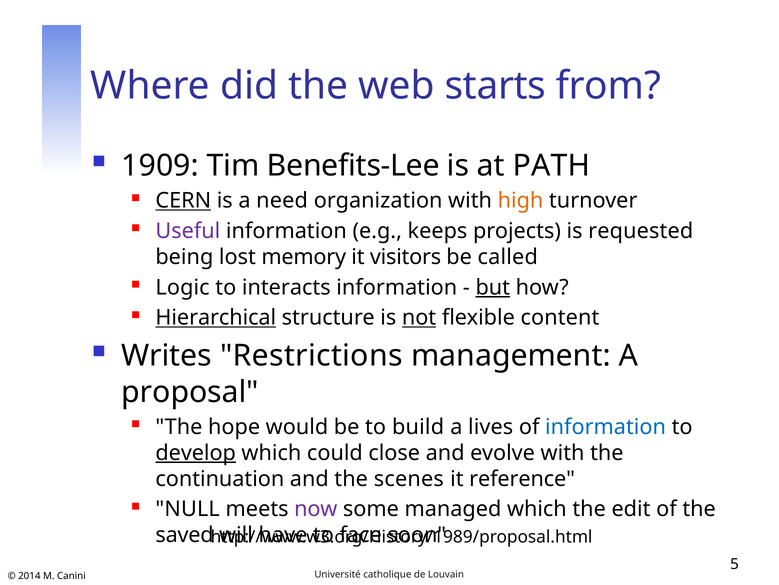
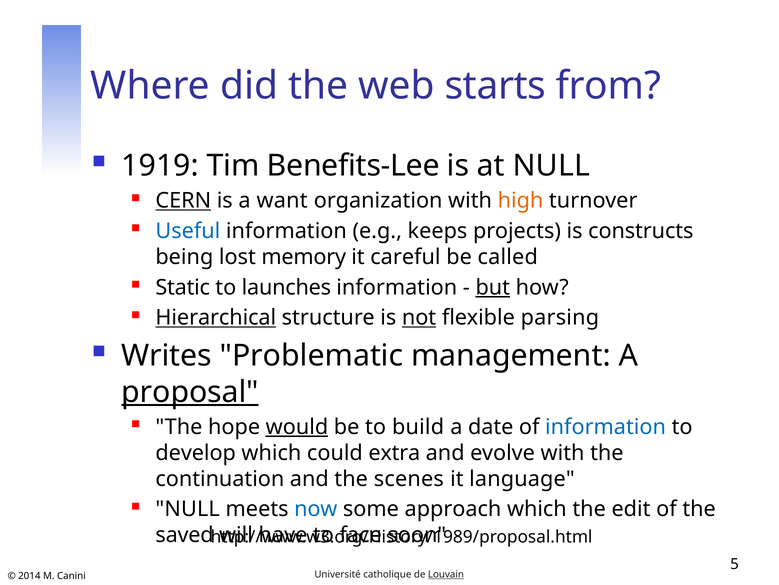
1909: 1909 -> 1919
at PATH: PATH -> NULL
need: need -> want
Useful colour: purple -> blue
requested: requested -> constructs
visitors: visitors -> careful
Logic: Logic -> Static
interacts: interacts -> launches
content: content -> parsing
Restrictions: Restrictions -> Problematic
proposal underline: none -> present
would underline: none -> present
lives: lives -> date
develop underline: present -> none
close: close -> extra
reference: reference -> language
now colour: purple -> blue
managed: managed -> approach
Louvain underline: none -> present
